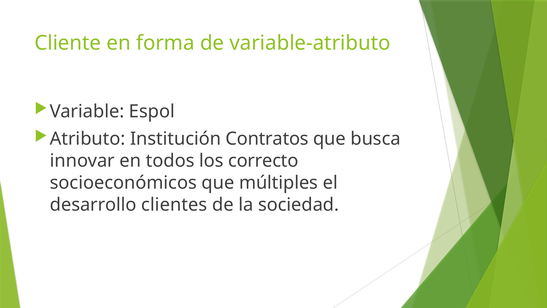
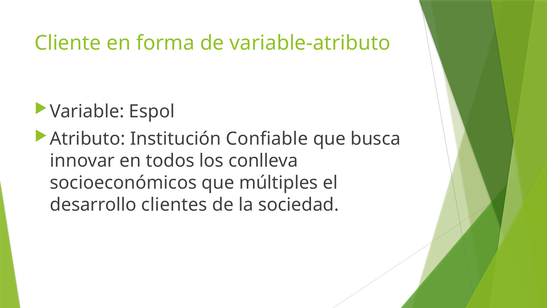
Contratos: Contratos -> Confiable
correcto: correcto -> conlleva
